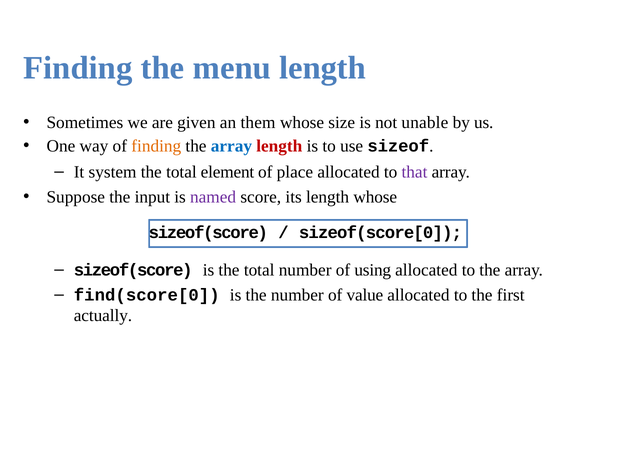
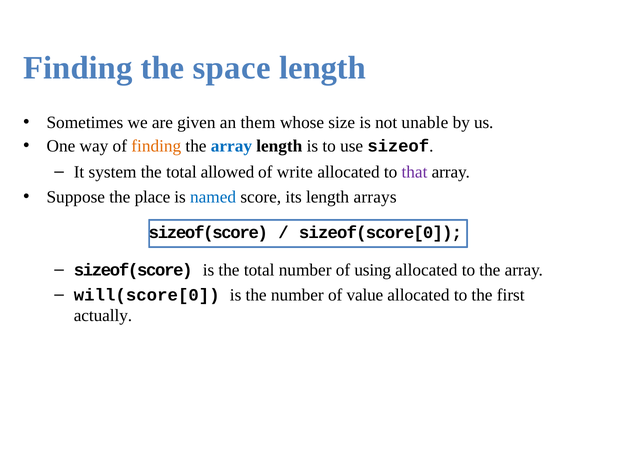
menu: menu -> space
length at (279, 146) colour: red -> black
element: element -> allowed
place: place -> write
input: input -> place
named colour: purple -> blue
length whose: whose -> arrays
find(score[0: find(score[0 -> will(score[0
